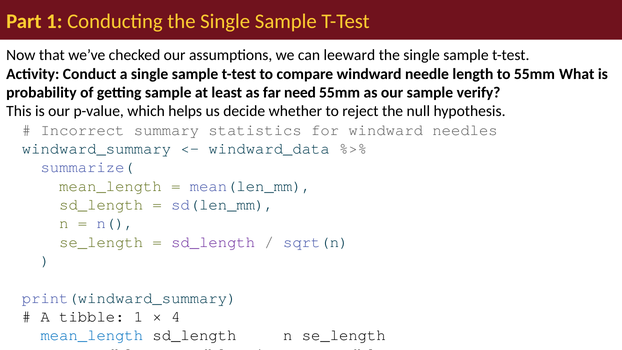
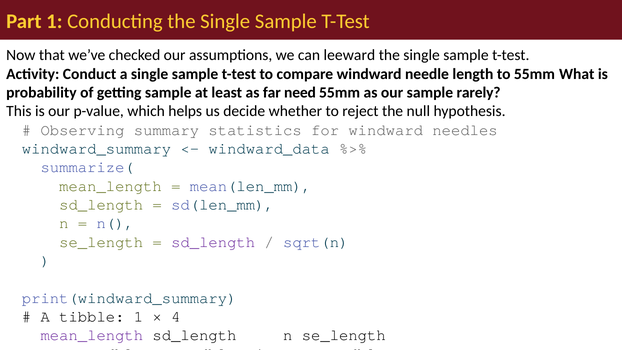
verify: verify -> rarely
Incorrect: Incorrect -> Observing
mean_length at (92, 335) colour: blue -> purple
